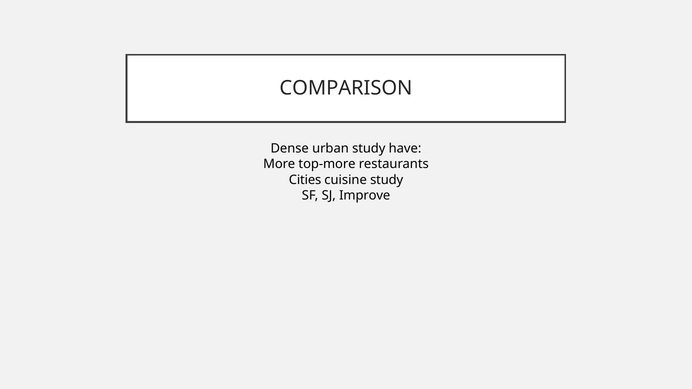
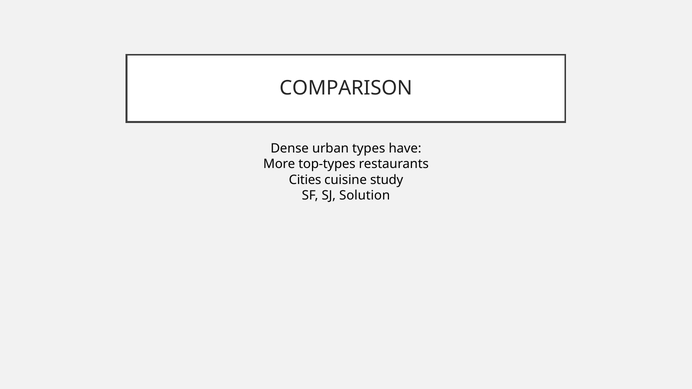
urban study: study -> types
top-more: top-more -> top-types
Improve: Improve -> Solution
